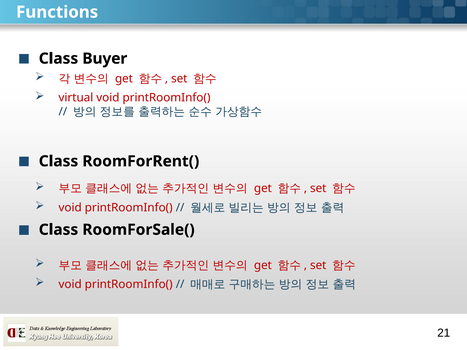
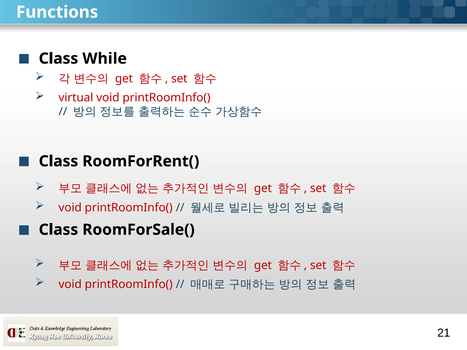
Buyer: Buyer -> While
